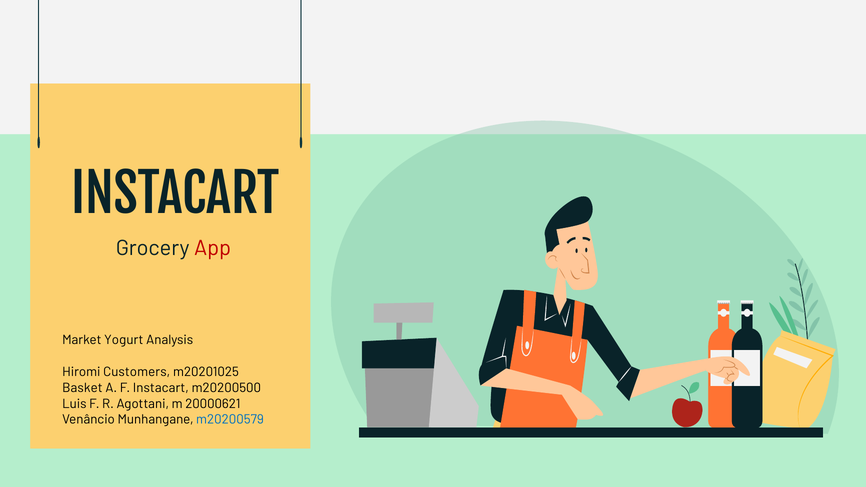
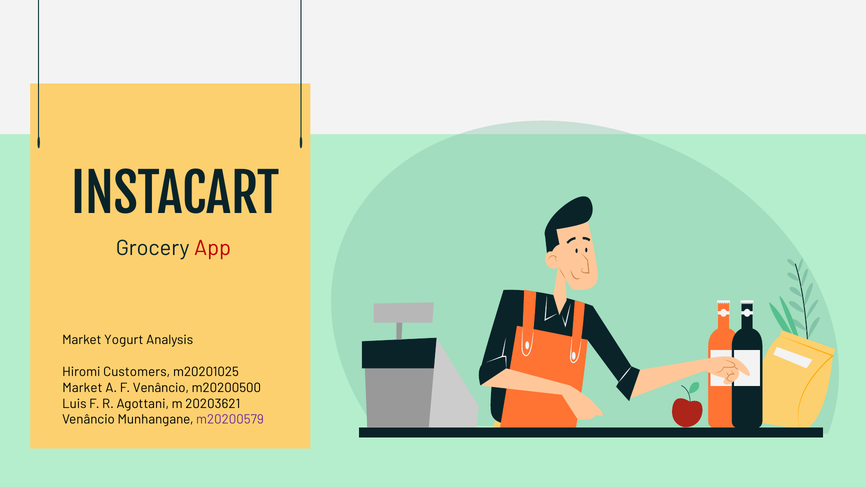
Basket at (82, 388): Basket -> Market
F Instacart: Instacart -> Venâncio
20000621: 20000621 -> 20203621
m20200579 colour: blue -> purple
